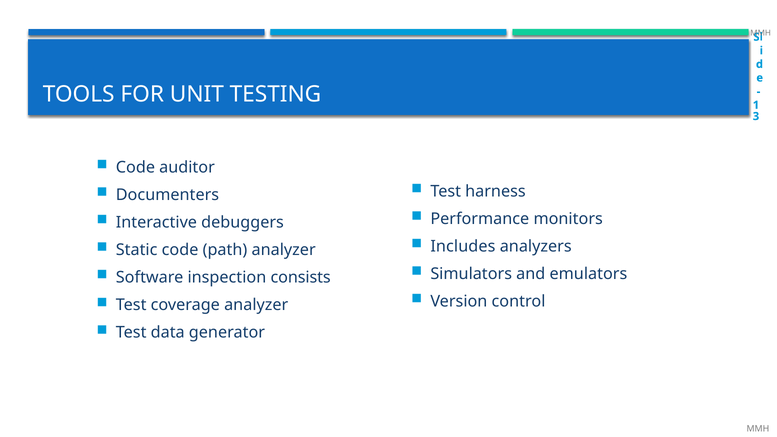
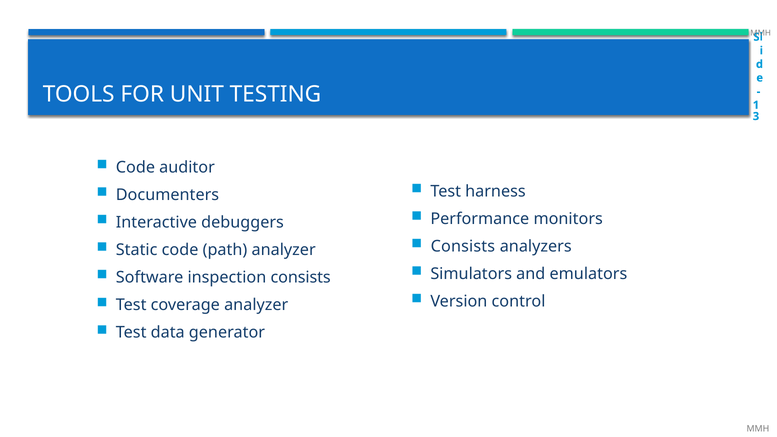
Includes at (463, 246): Includes -> Consists
